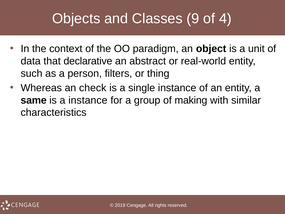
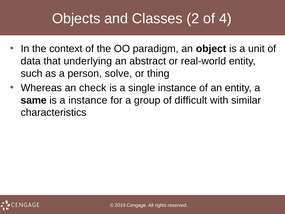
9: 9 -> 2
declarative: declarative -> underlying
filters: filters -> solve
making: making -> difficult
